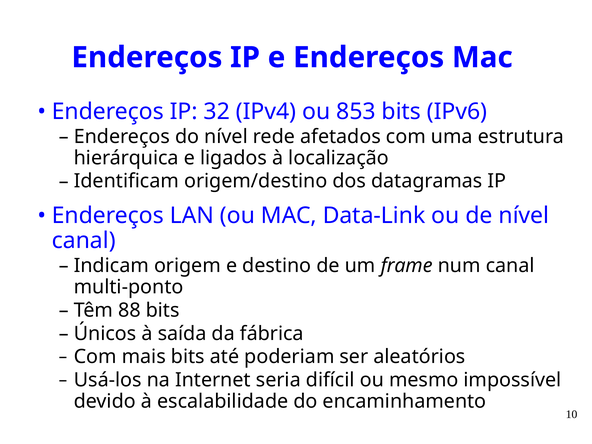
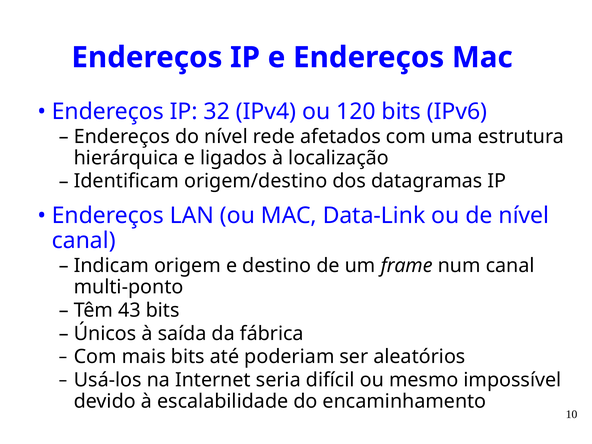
853: 853 -> 120
88: 88 -> 43
